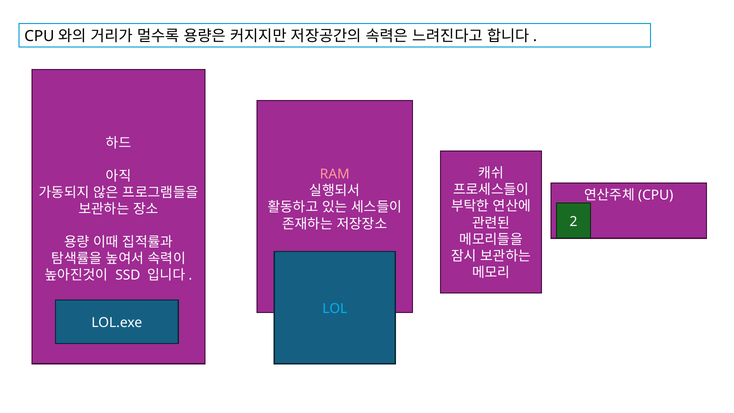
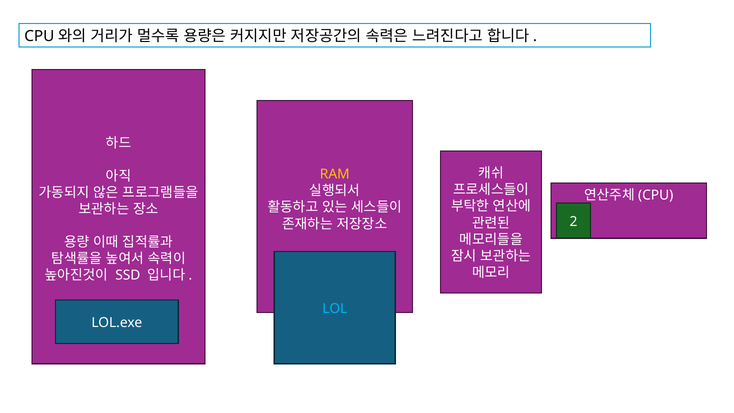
RAM colour: pink -> yellow
